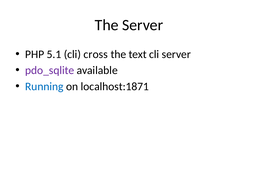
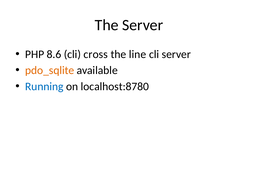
5.1: 5.1 -> 8.6
text: text -> line
pdo_sqlite colour: purple -> orange
localhost:1871: localhost:1871 -> localhost:8780
